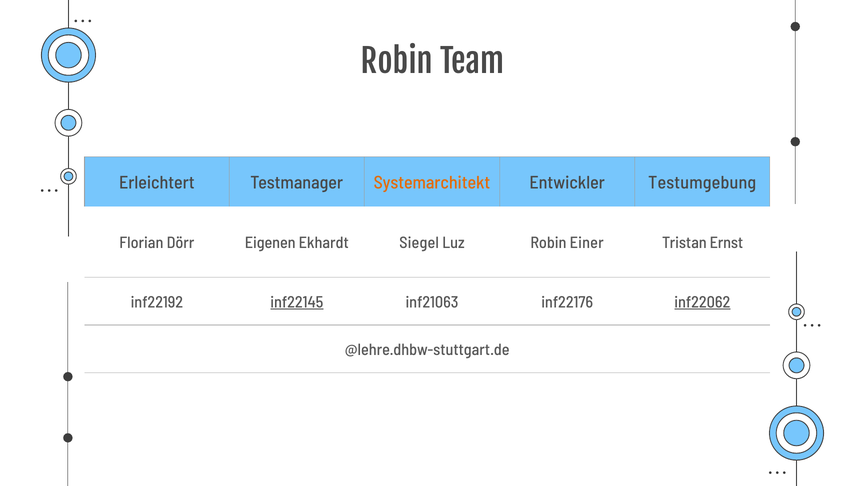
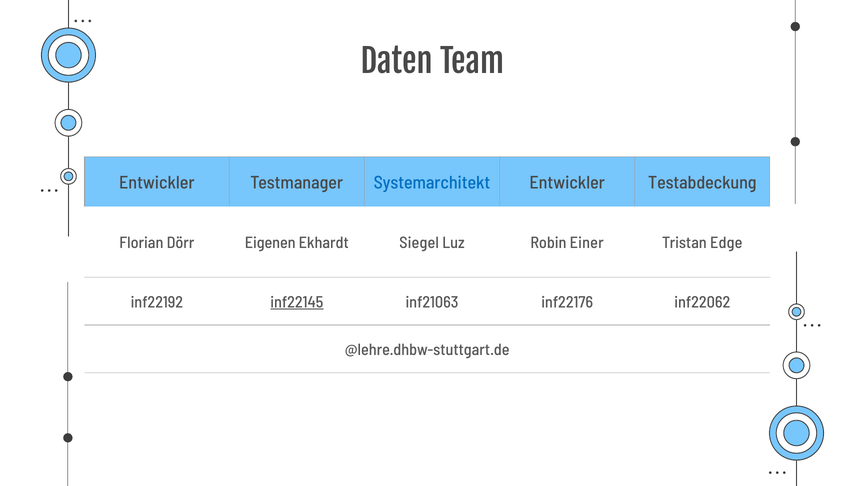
Robin at (397, 62): Robin -> Daten
Erleichtert at (157, 183): Erleichtert -> Entwickler
Systemarchitekt colour: orange -> blue
Testumgebung: Testumgebung -> Testabdeckung
Ernst: Ernst -> Edge
inf22062 underline: present -> none
